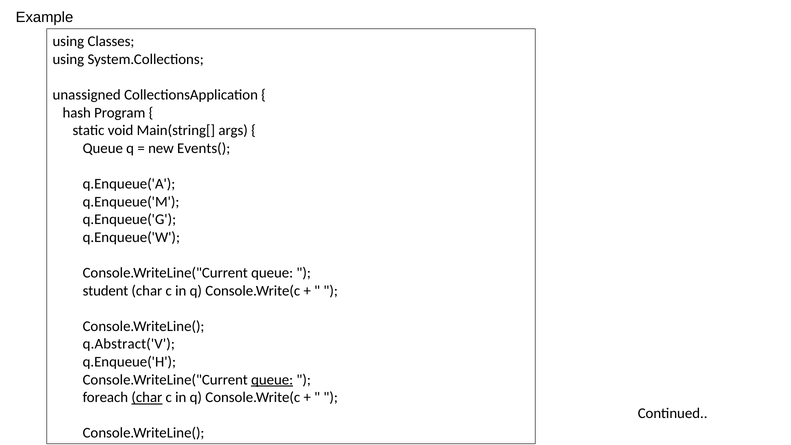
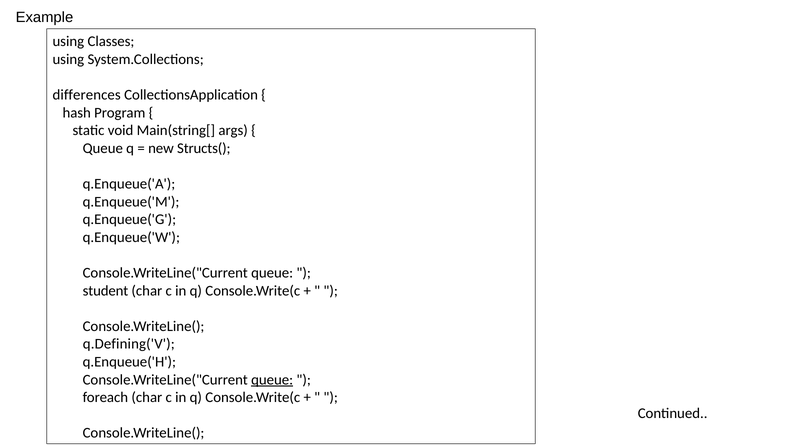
unassigned: unassigned -> differences
Events(: Events( -> Structs(
q.Abstract('V: q.Abstract('V -> q.Defining('V
char at (147, 397) underline: present -> none
